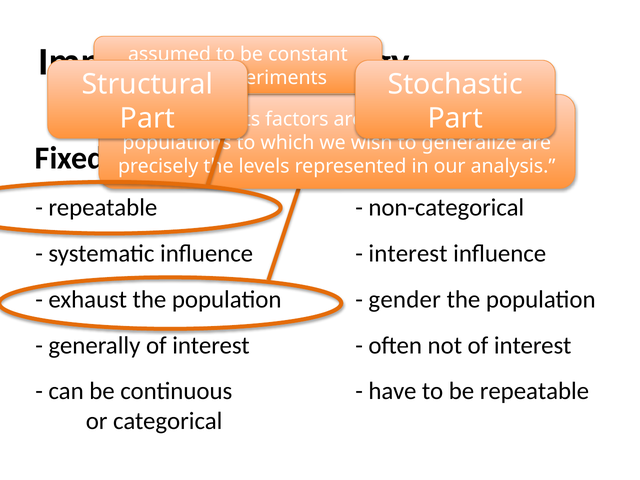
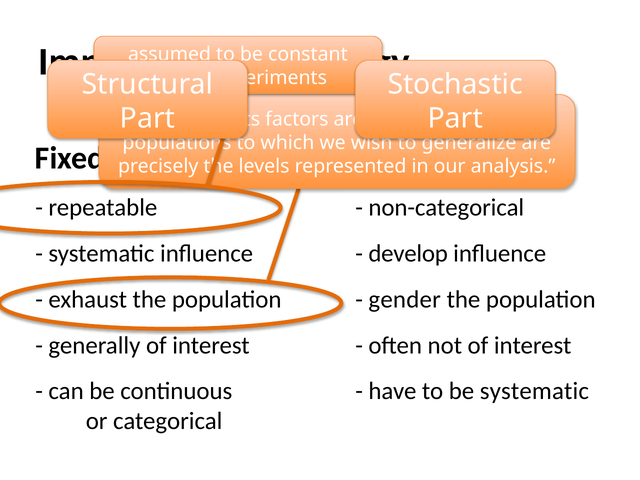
interest at (408, 254): interest -> develop
be repeatable: repeatable -> systematic
